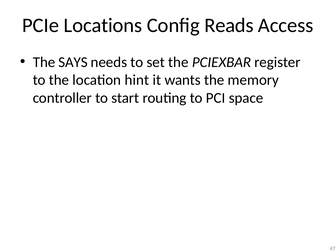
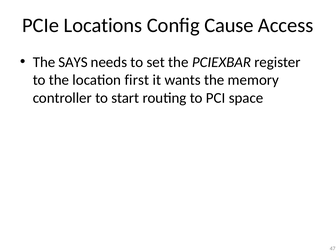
Reads: Reads -> Cause
hint: hint -> first
